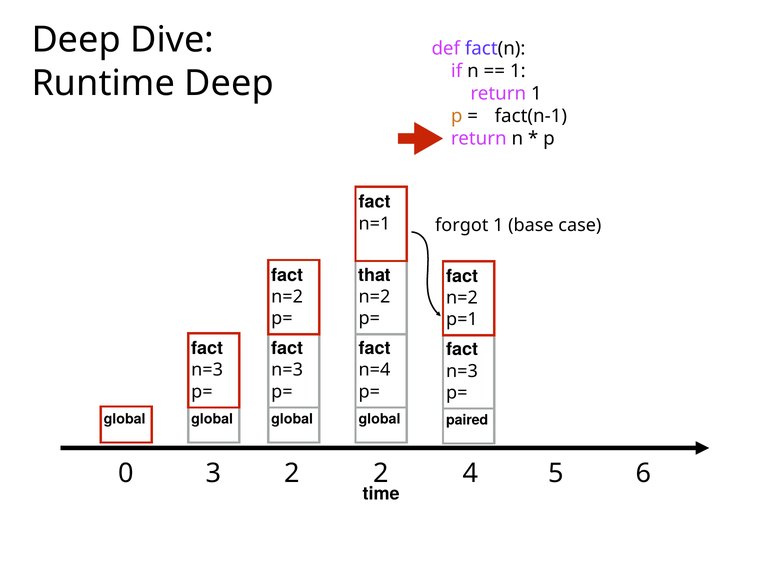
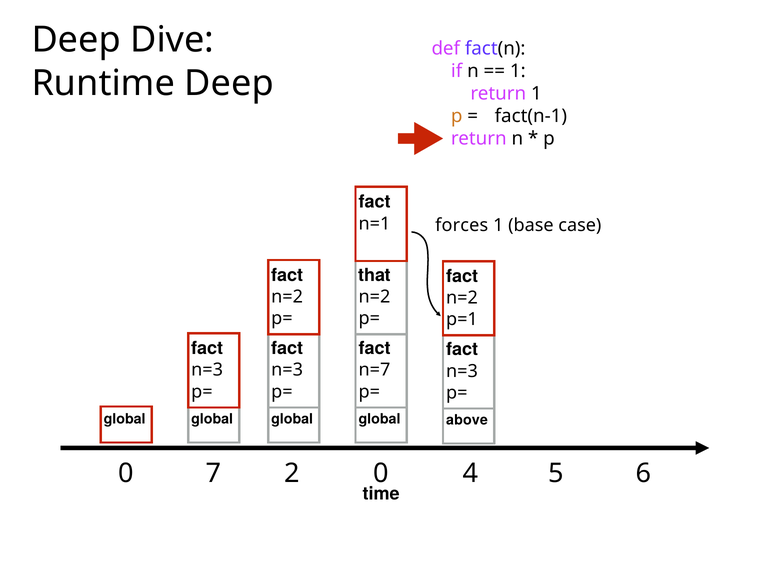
forgot: forgot -> forces
n=4: n=4 -> n=7
paired: paired -> above
3: 3 -> 7
2 2: 2 -> 0
